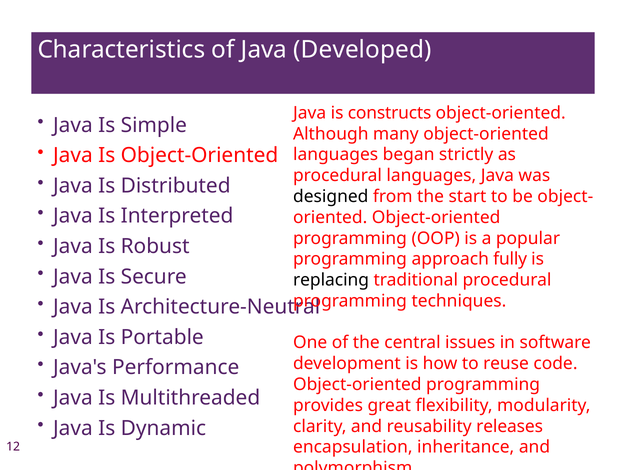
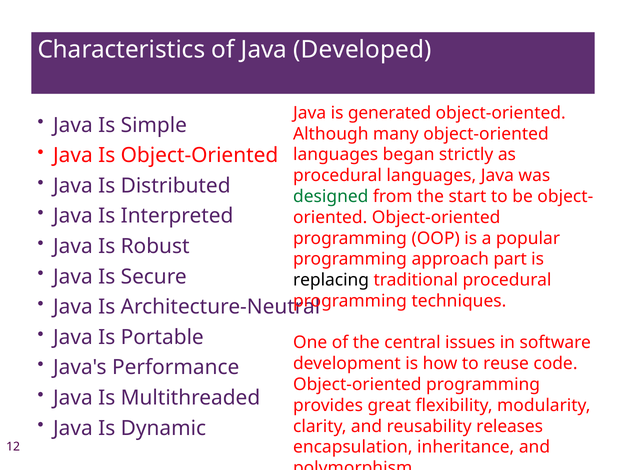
constructs: constructs -> generated
designed colour: black -> green
fully: fully -> part
